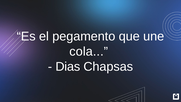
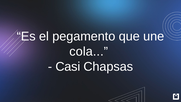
Dias: Dias -> Casi
